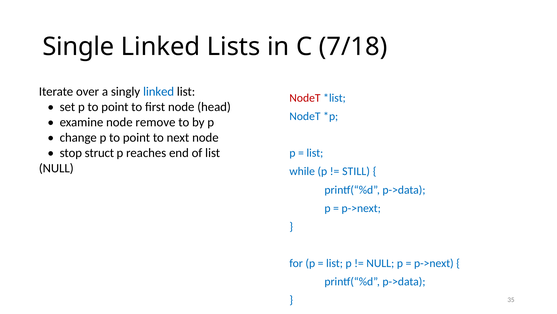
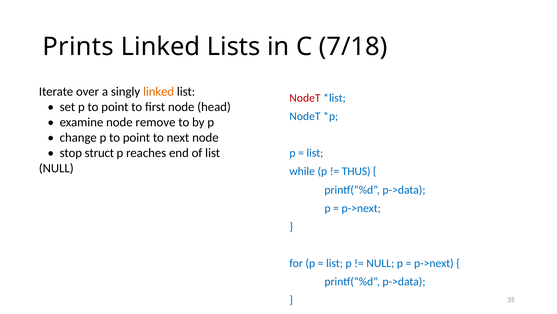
Single: Single -> Prints
linked at (159, 91) colour: blue -> orange
STILL: STILL -> THUS
